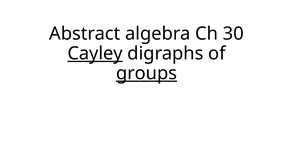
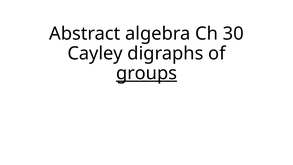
Cayley underline: present -> none
